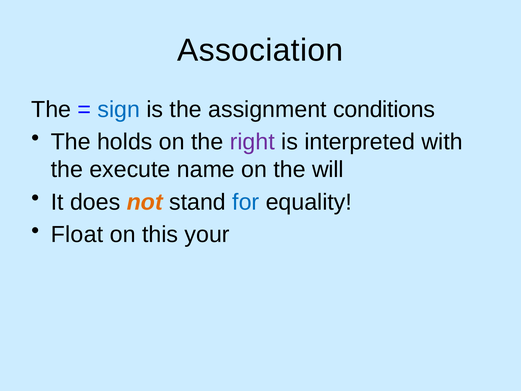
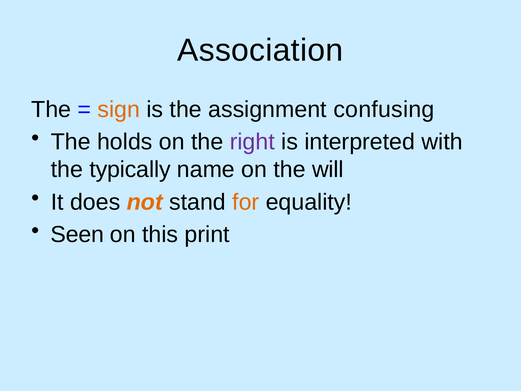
sign colour: blue -> orange
conditions: conditions -> confusing
execute: execute -> typically
for colour: blue -> orange
Float: Float -> Seen
your: your -> print
